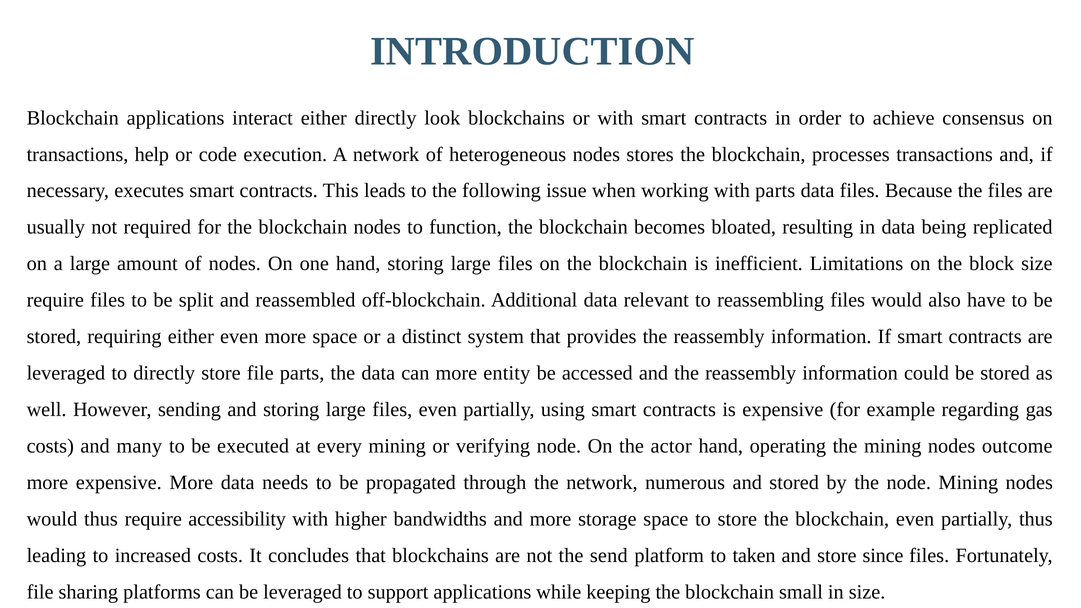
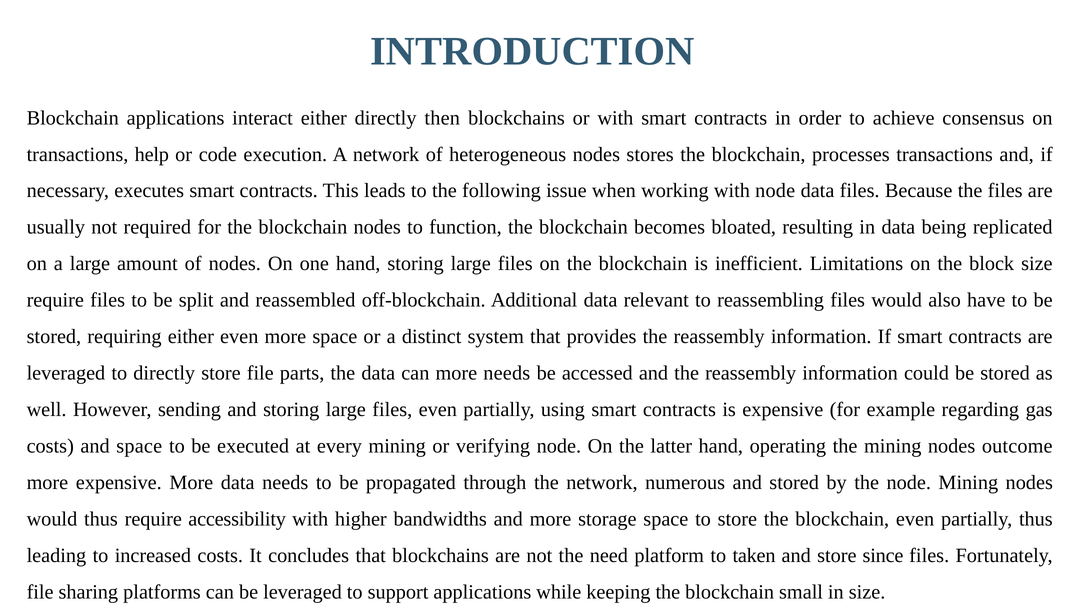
look: look -> then
with parts: parts -> node
more entity: entity -> needs
and many: many -> space
actor: actor -> latter
send: send -> need
